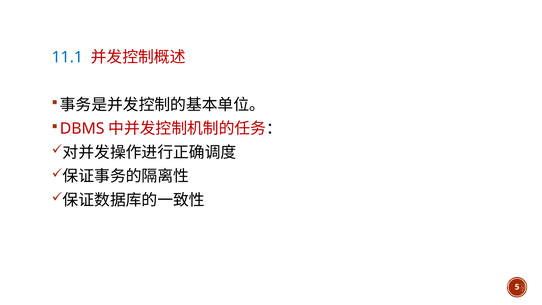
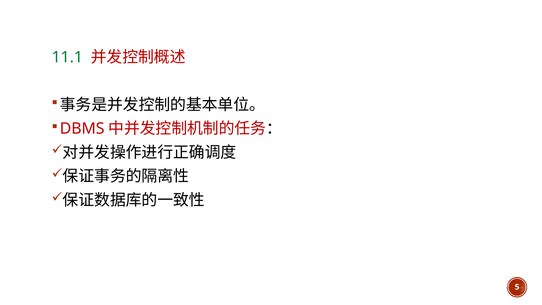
11.1 colour: blue -> green
